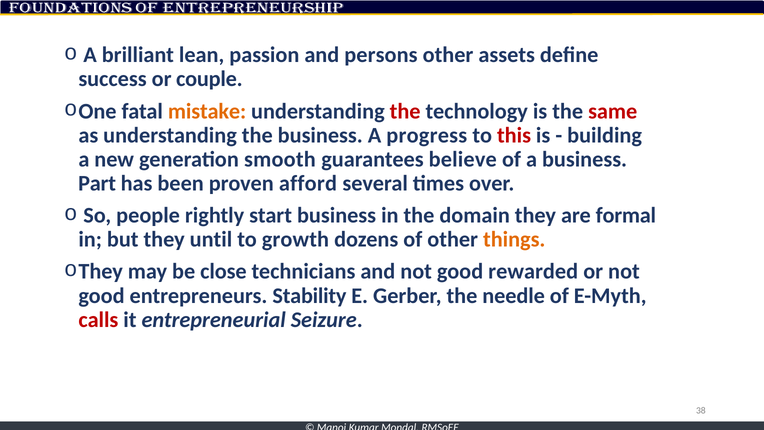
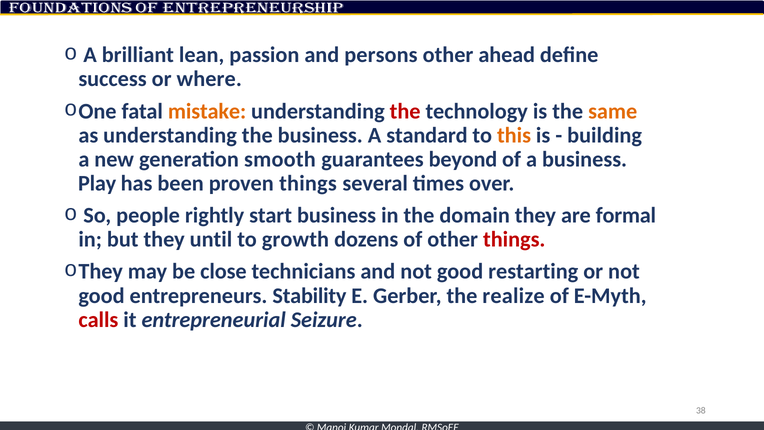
assets: assets -> ahead
couple: couple -> where
same colour: red -> orange
progress: progress -> standard
this colour: red -> orange
believe: believe -> beyond
Part: Part -> Play
proven afford: afford -> things
things at (514, 239) colour: orange -> red
rewarded: rewarded -> restarting
needle: needle -> realize
